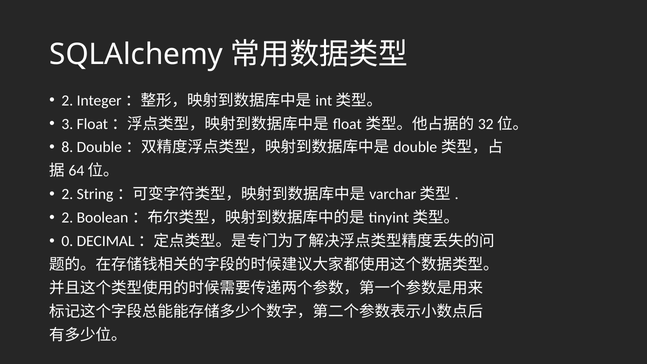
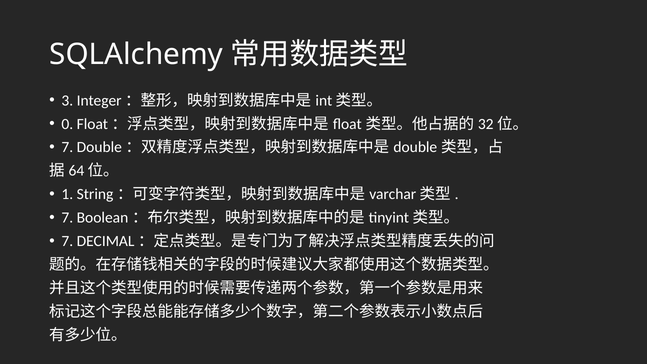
2 at (67, 100): 2 -> 3
3: 3 -> 0
8 at (67, 147): 8 -> 7
2 at (67, 194): 2 -> 1
2 at (67, 218): 2 -> 7
0 at (67, 241): 0 -> 7
